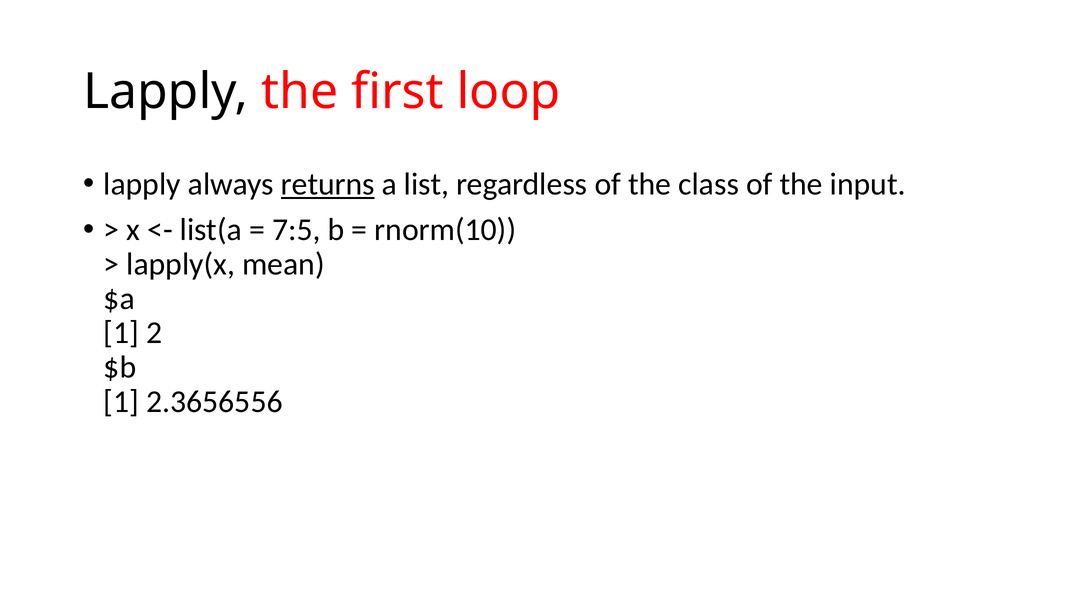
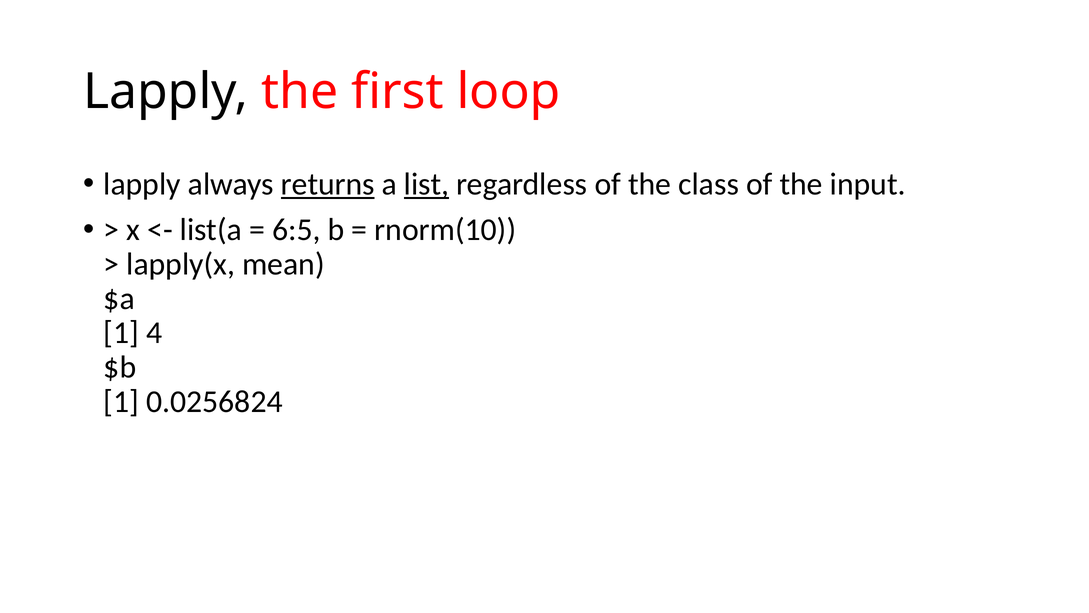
list underline: none -> present
7:5: 7:5 -> 6:5
2: 2 -> 4
2.3656556: 2.3656556 -> 0.0256824
